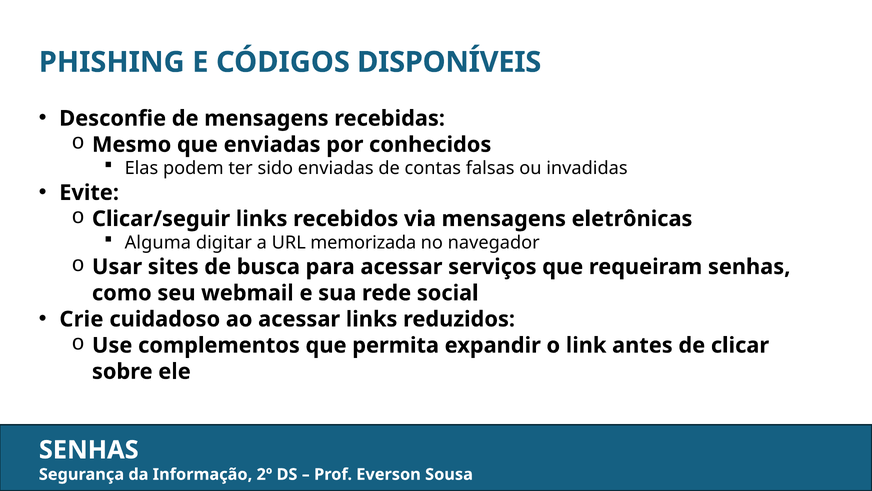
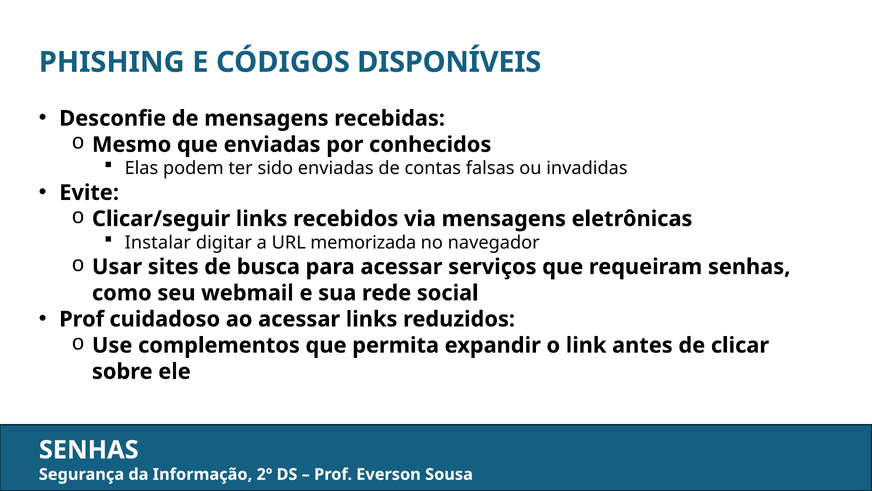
Alguma: Alguma -> Instalar
Crie at (81, 319): Crie -> Prof
